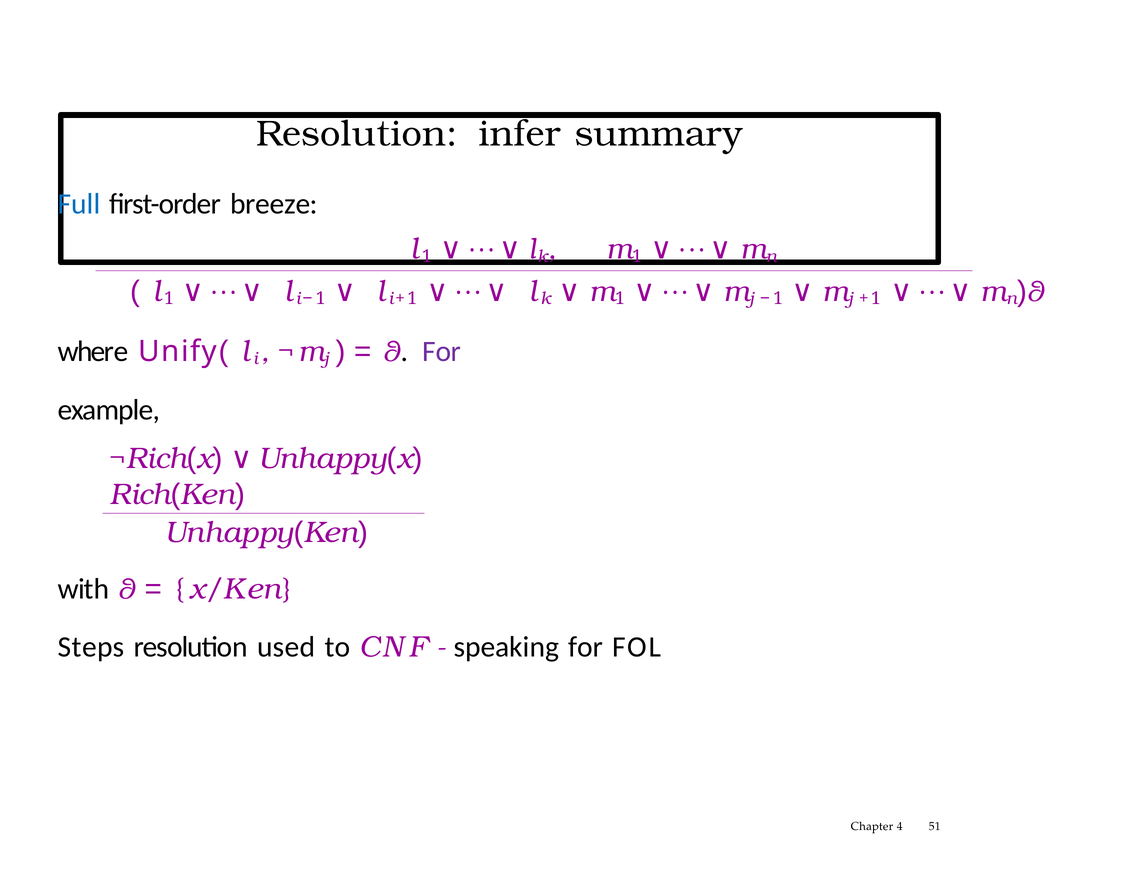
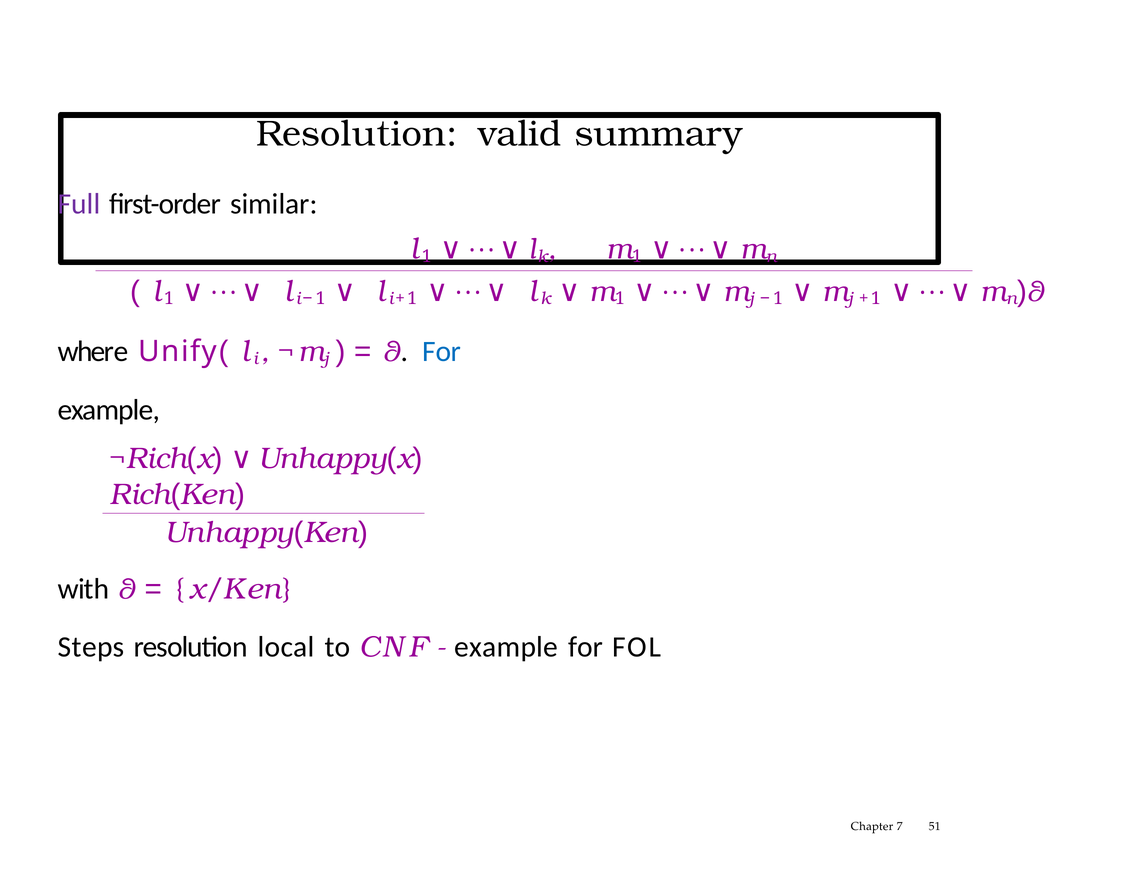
infer: infer -> valid
Full colour: blue -> purple
breeze: breeze -> similar
For at (442, 351) colour: purple -> blue
used: used -> local
speaking at (506, 647): speaking -> example
4: 4 -> 7
